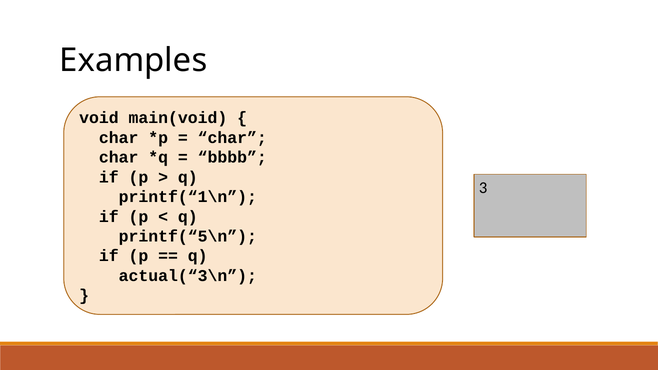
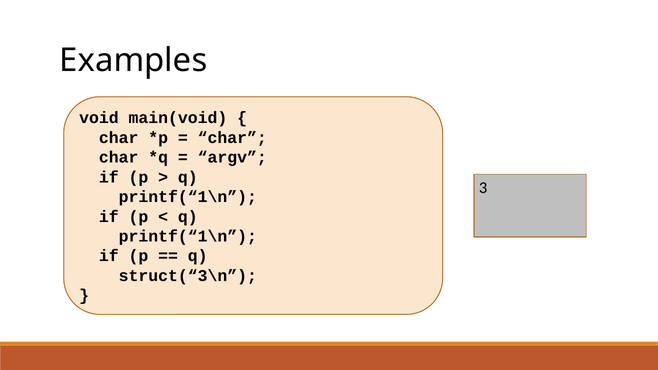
bbbb: bbbb -> argv
printf(“5\n at (188, 236): printf(“5\n -> printf(“1\n
actual(“3\n: actual(“3\n -> struct(“3\n
